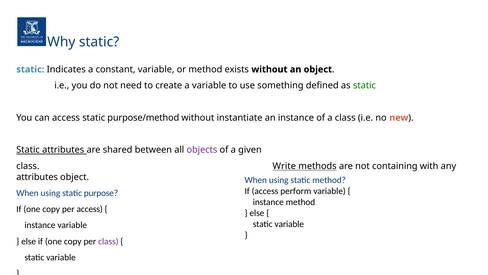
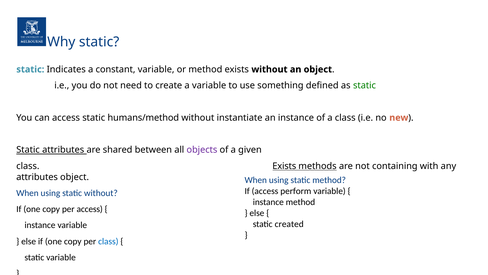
purpose/method: purpose/method -> humans/method
class Write: Write -> Exists
static purpose: purpose -> without
variable at (289, 224): variable -> created
class at (108, 241) colour: purple -> blue
